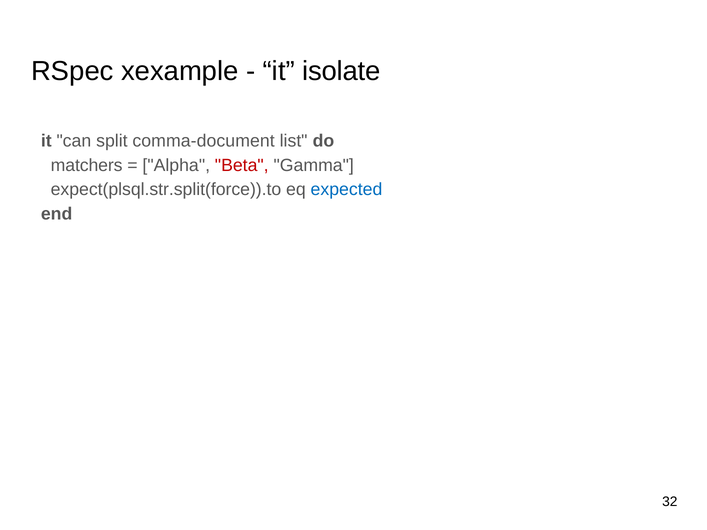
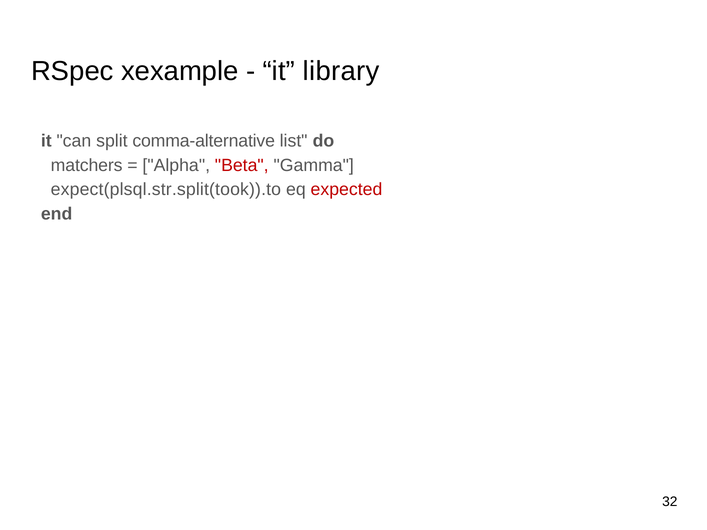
isolate: isolate -> library
comma-document: comma-document -> comma-alternative
expect(plsql.str.split(force)).to: expect(plsql.str.split(force)).to -> expect(plsql.str.split(took)).to
expected colour: blue -> red
